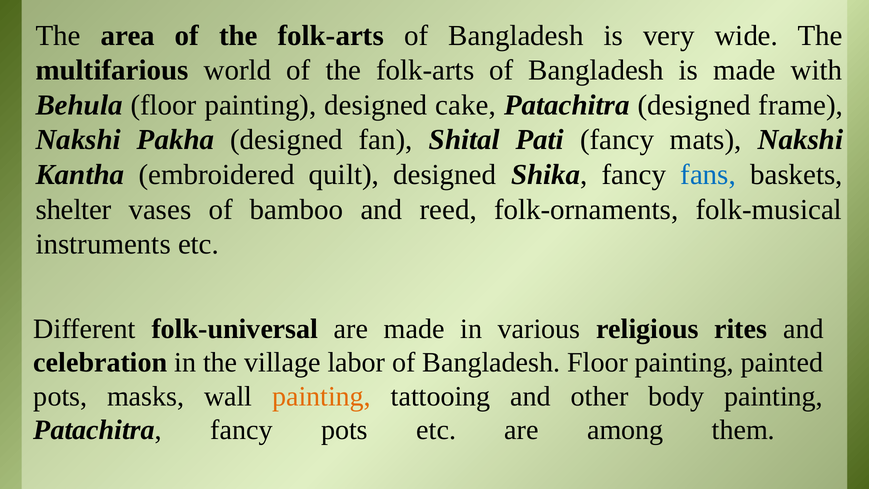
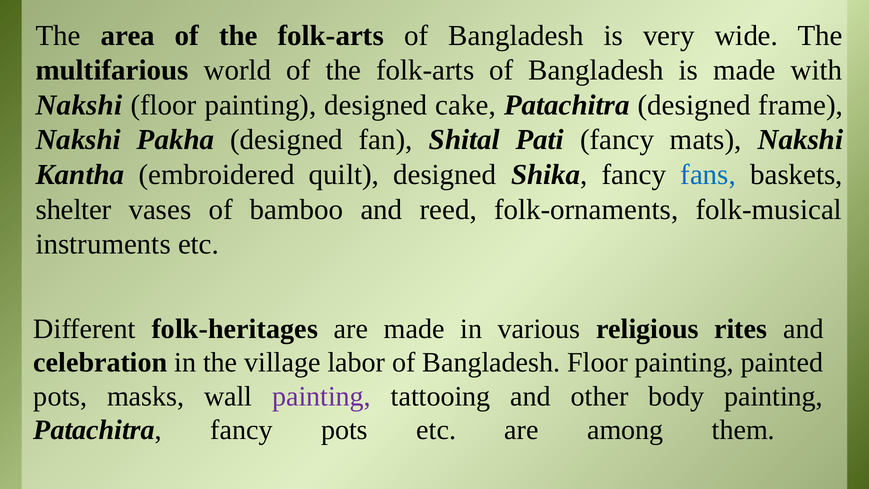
Behula at (79, 105): Behula -> Nakshi
folk-universal: folk-universal -> folk-heritages
painting at (322, 396) colour: orange -> purple
